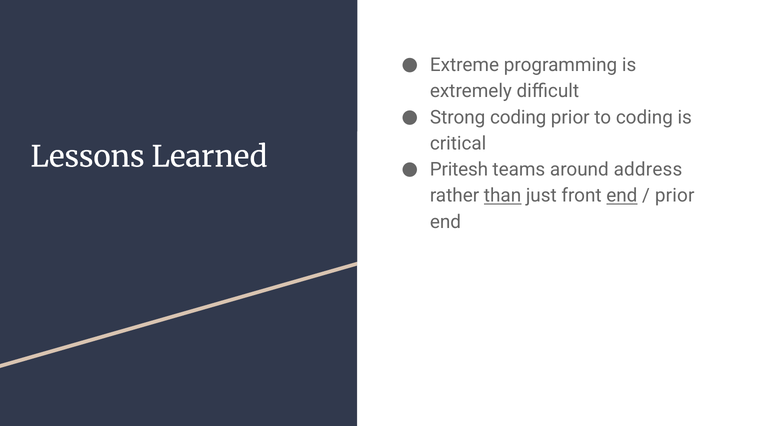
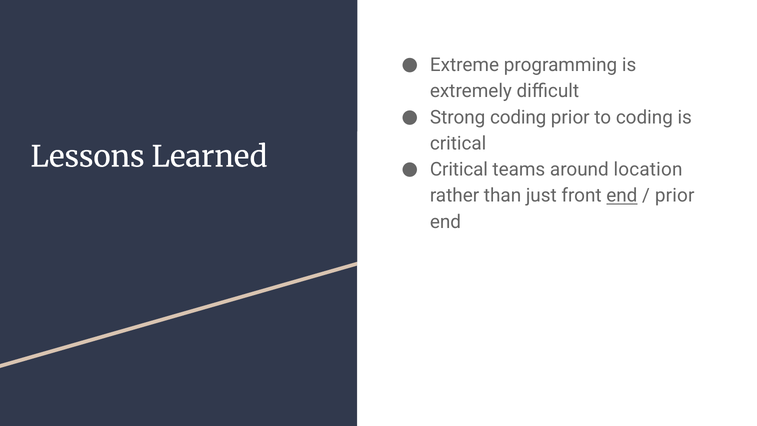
Pritesh at (459, 170): Pritesh -> Critical
address: address -> location
than underline: present -> none
